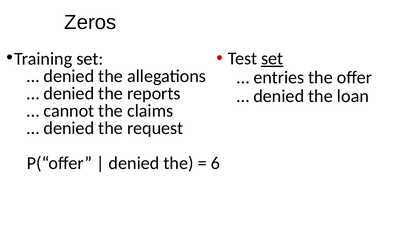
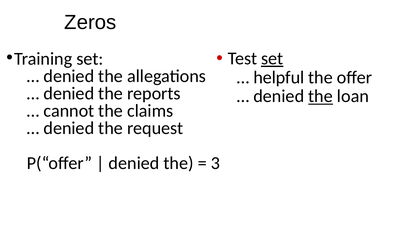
entries: entries -> helpful
the at (321, 96) underline: none -> present
6: 6 -> 3
